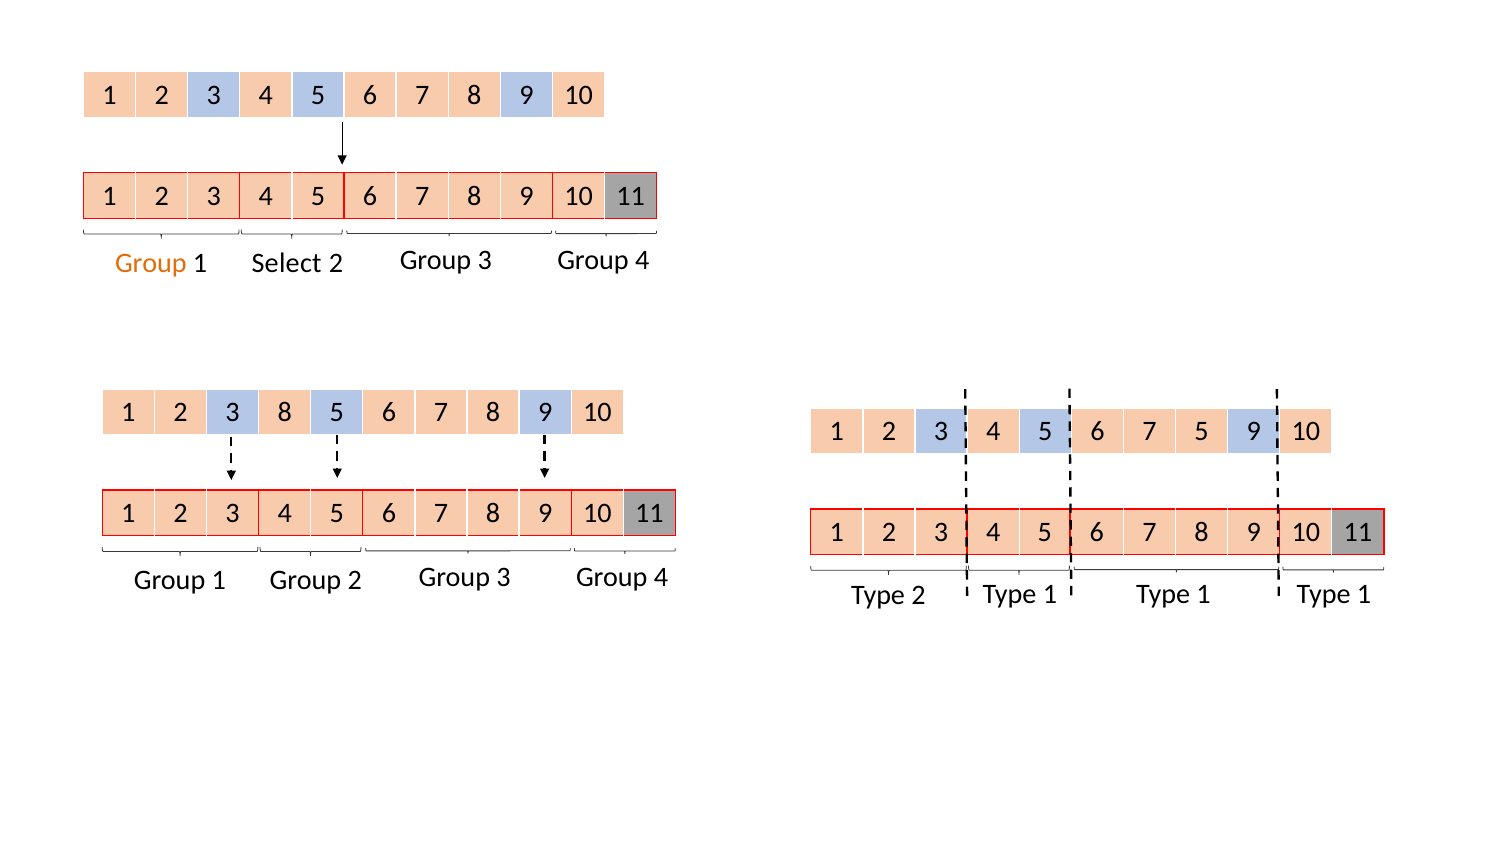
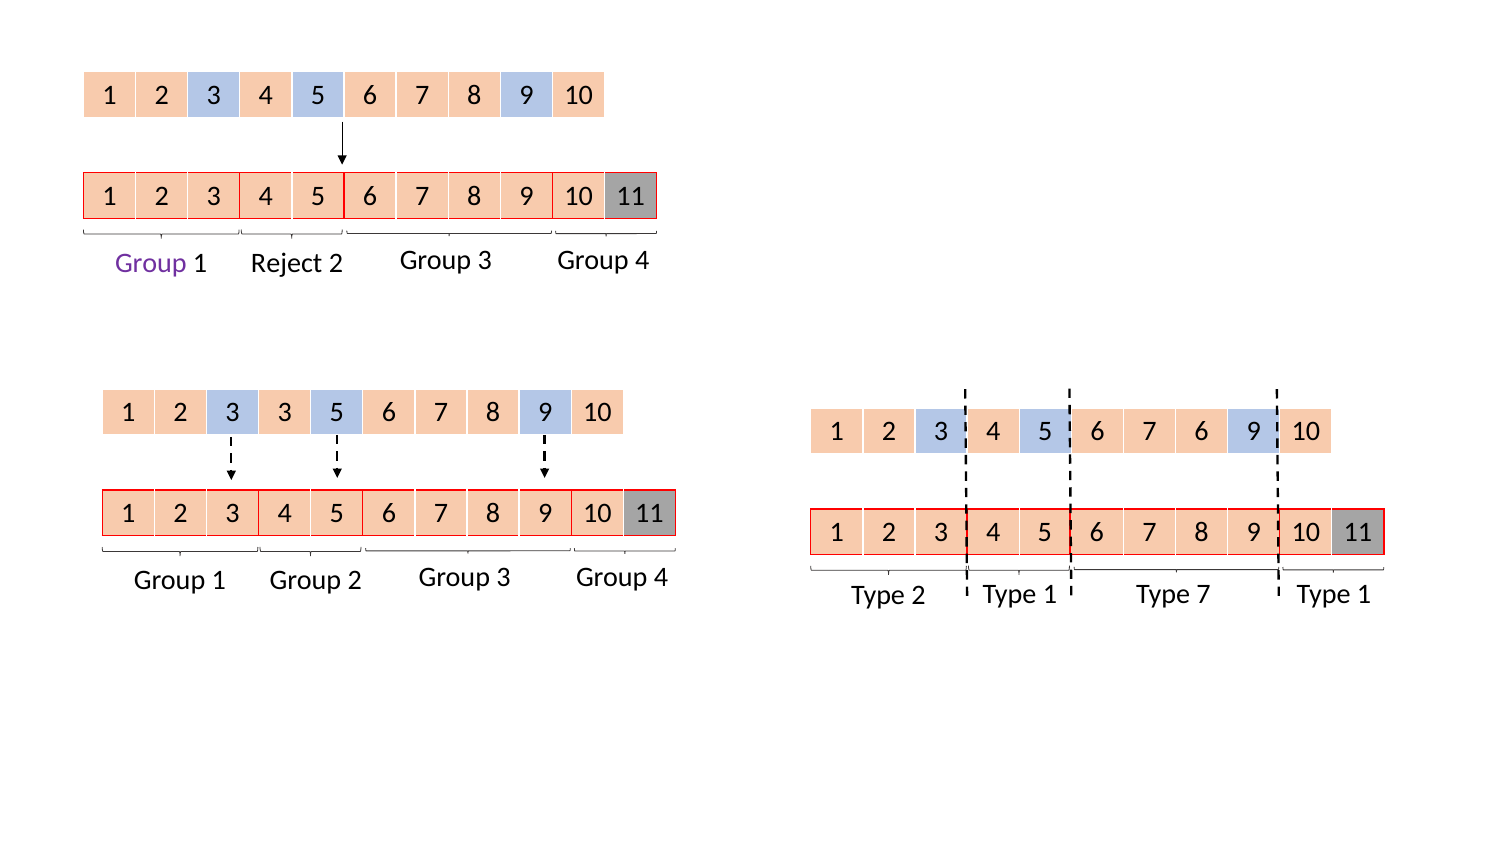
Group at (151, 263) colour: orange -> purple
Select: Select -> Reject
3 8: 8 -> 3
7 5: 5 -> 6
1 at (1204, 594): 1 -> 7
